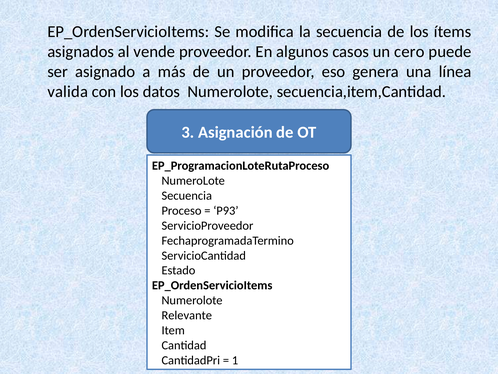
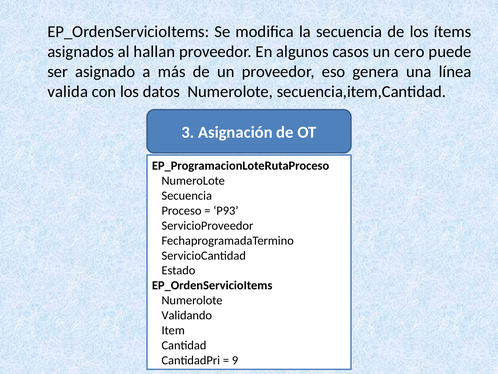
vende: vende -> hallan
Relevante: Relevante -> Validando
1: 1 -> 9
